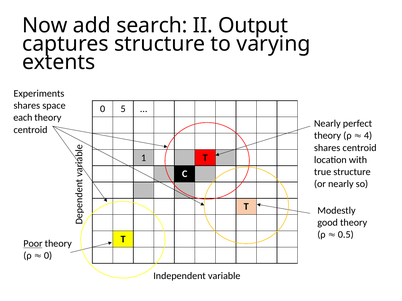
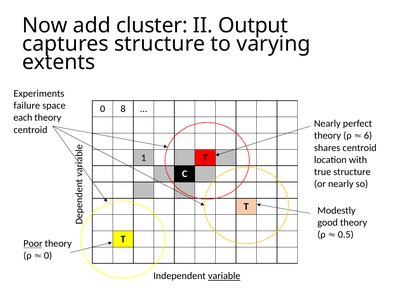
search: search -> cluster
shares at (27, 106): shares -> failure
5: 5 -> 8
4: 4 -> 6
variable underline: none -> present
